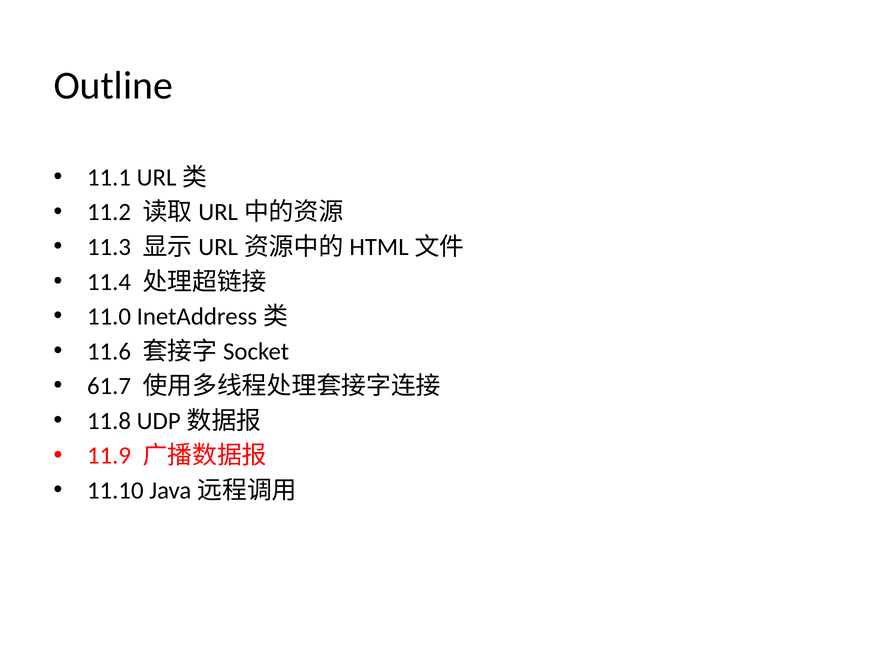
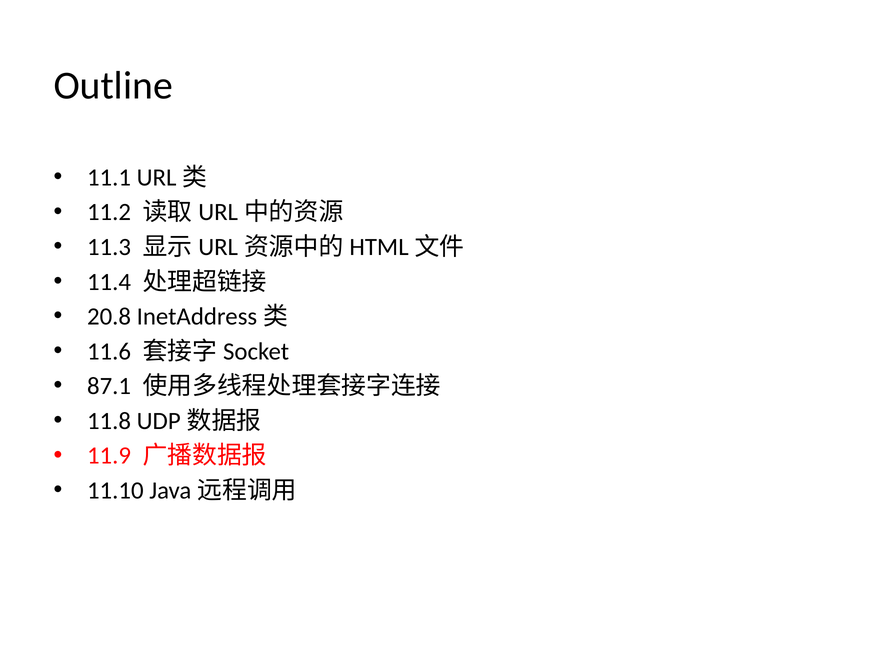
11.0: 11.0 -> 20.8
61.7: 61.7 -> 87.1
